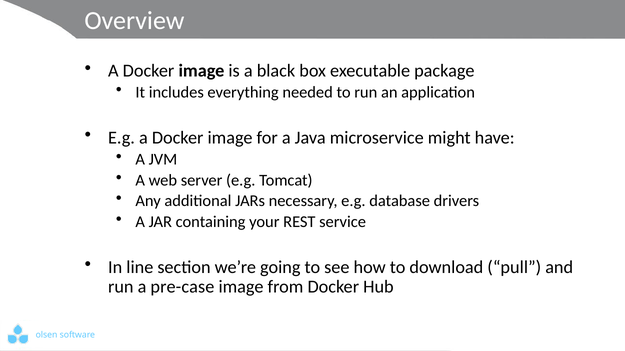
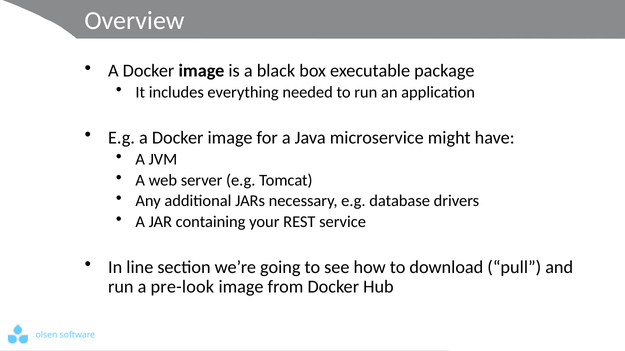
pre-case: pre-case -> pre-look
